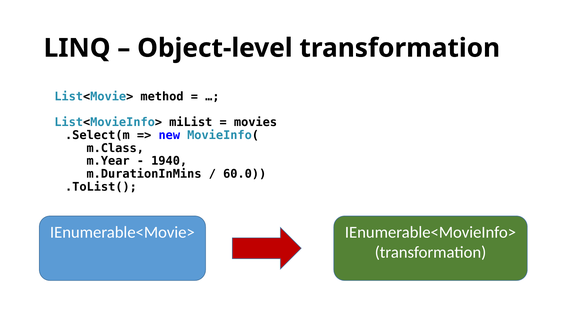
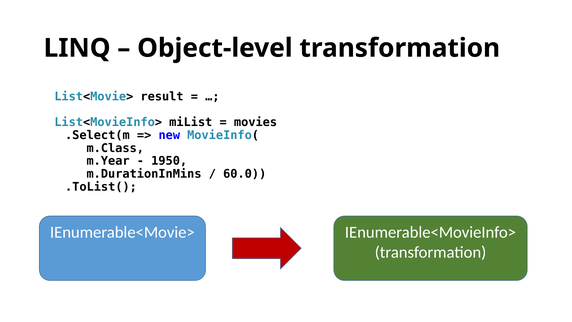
method: method -> result
1940: 1940 -> 1950
